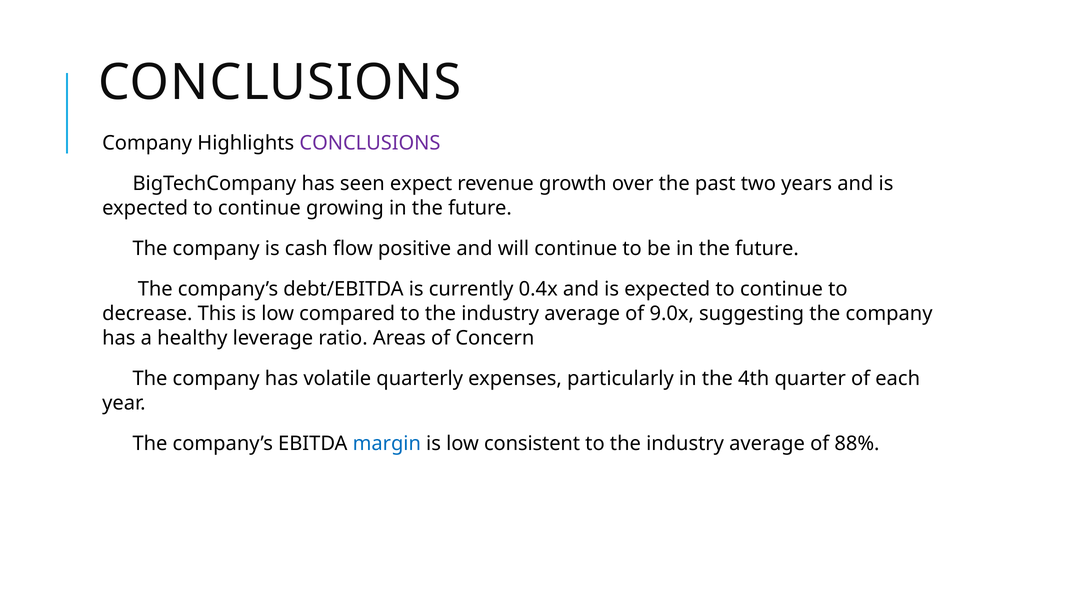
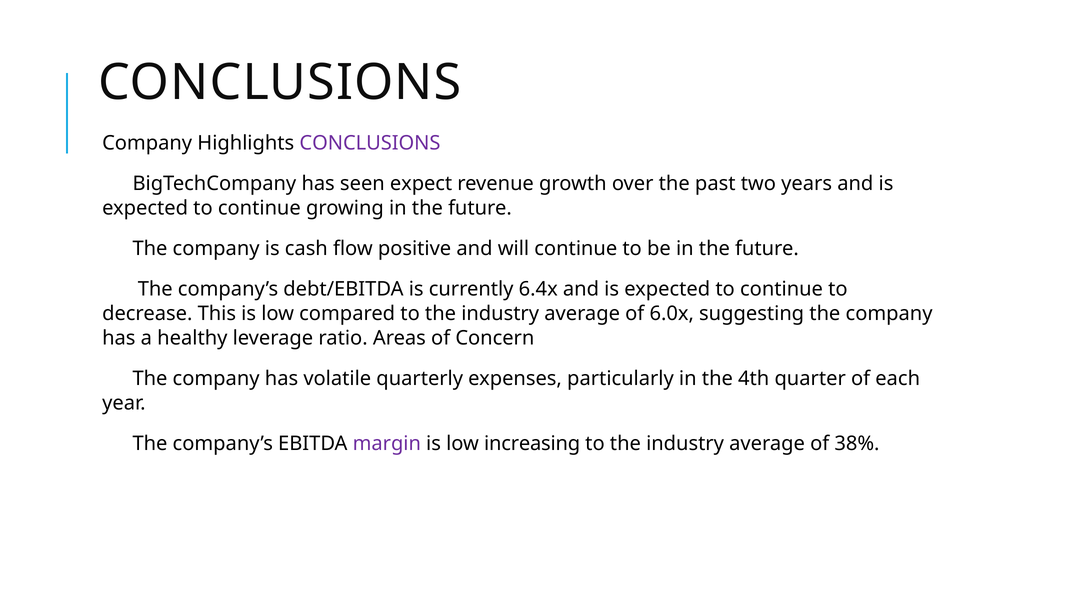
0.4x: 0.4x -> 6.4x
9.0x: 9.0x -> 6.0x
margin colour: blue -> purple
consistent: consistent -> increasing
88%: 88% -> 38%
